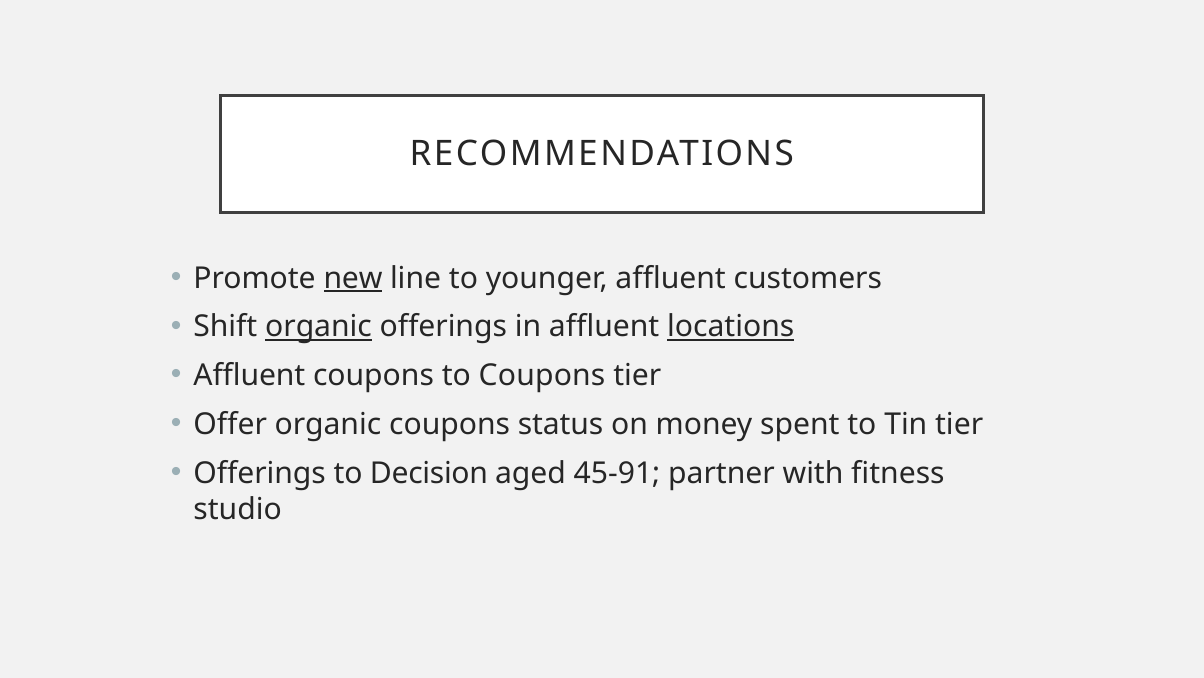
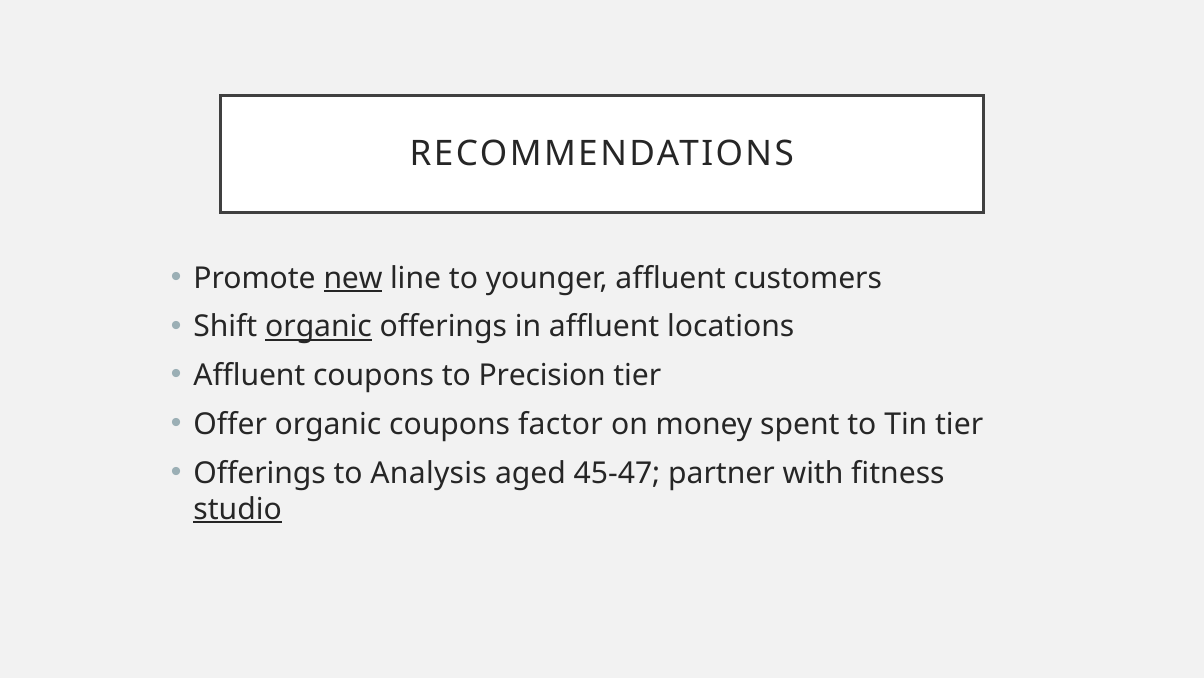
locations underline: present -> none
to Coupons: Coupons -> Precision
status: status -> factor
Decision: Decision -> Analysis
45-91: 45-91 -> 45-47
studio underline: none -> present
